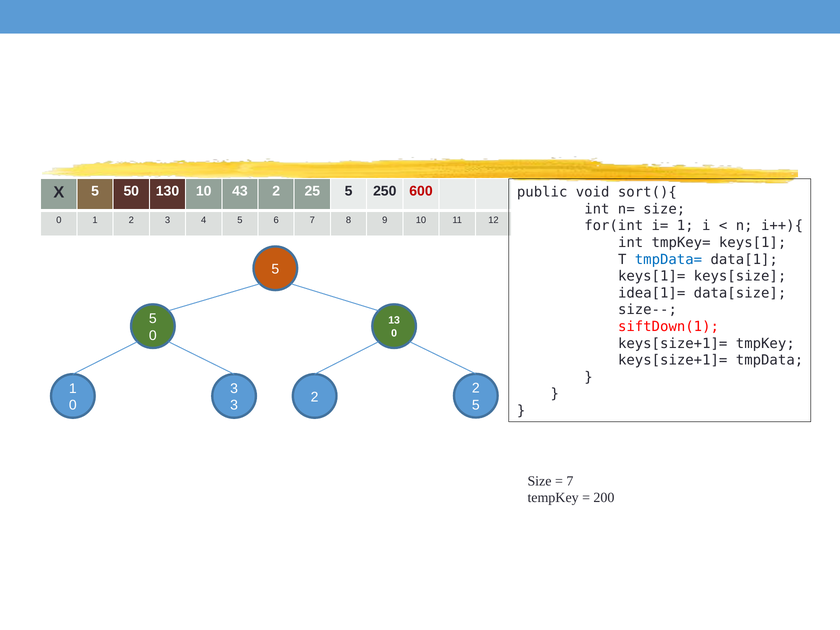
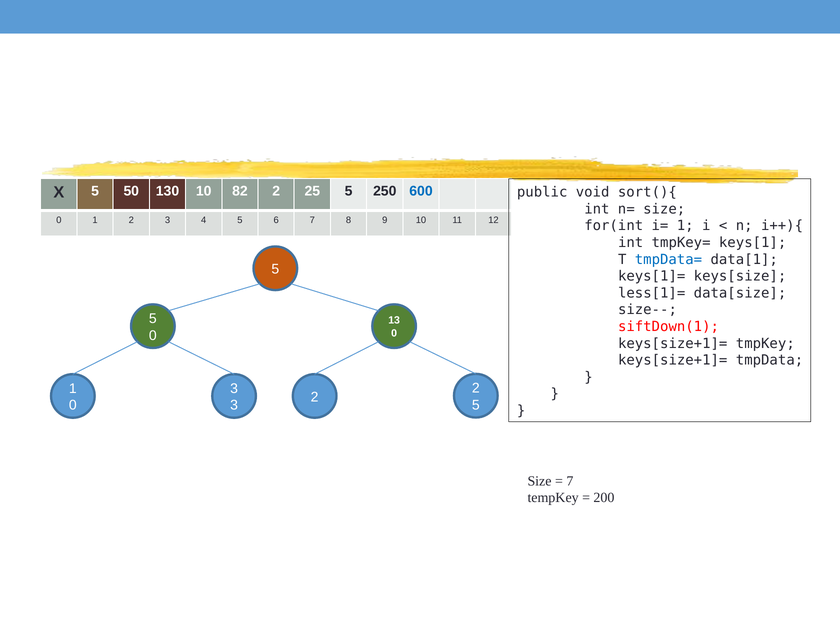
43: 43 -> 82
600 colour: red -> blue
idea[1]=: idea[1]= -> less[1]=
